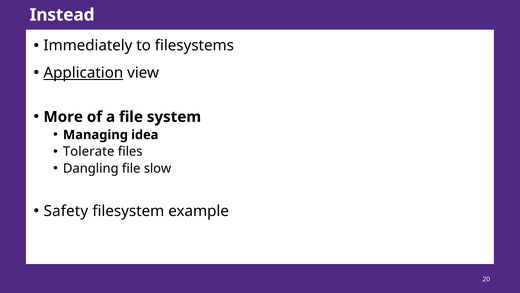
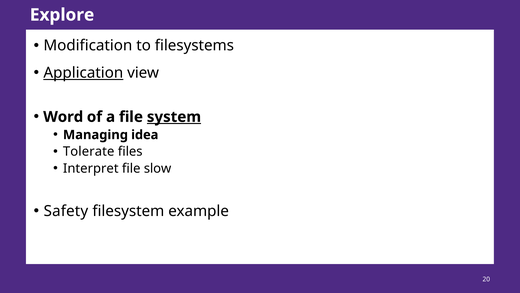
Instead: Instead -> Explore
Immediately: Immediately -> Modification
More: More -> Word
system underline: none -> present
Dangling: Dangling -> Interpret
